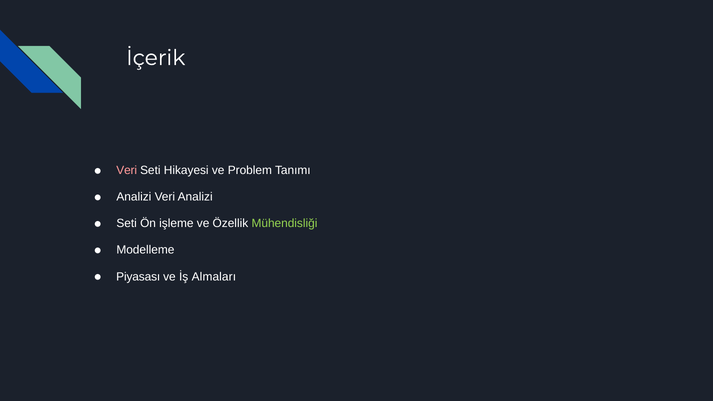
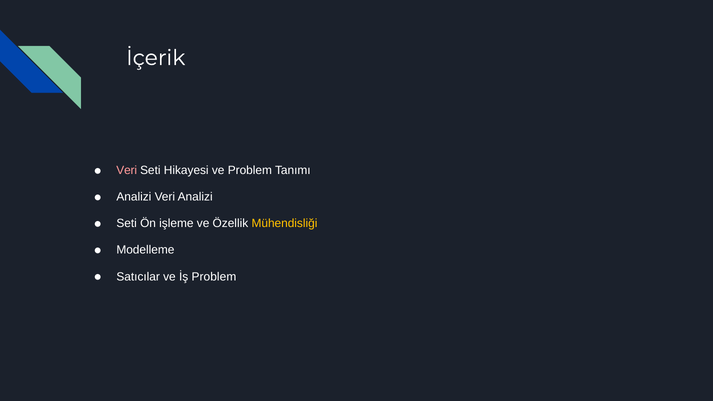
Mühendisliği colour: light green -> yellow
Piyasası: Piyasası -> Satıcılar
İş Almaları: Almaları -> Problem
